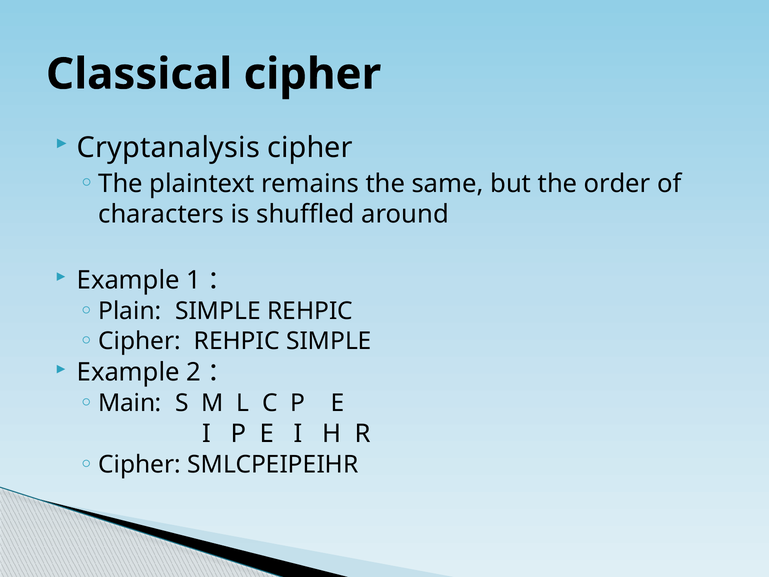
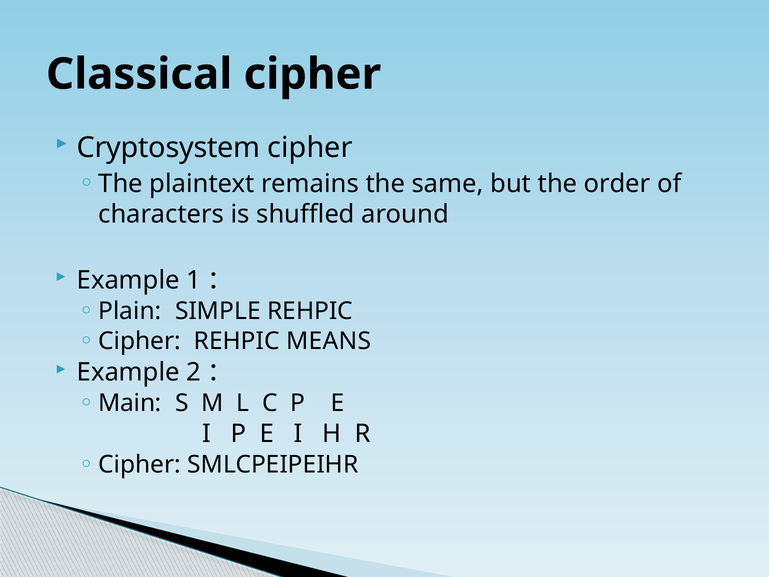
Cryptanalysis: Cryptanalysis -> Cryptosystem
REHPIC SIMPLE: SIMPLE -> MEANS
